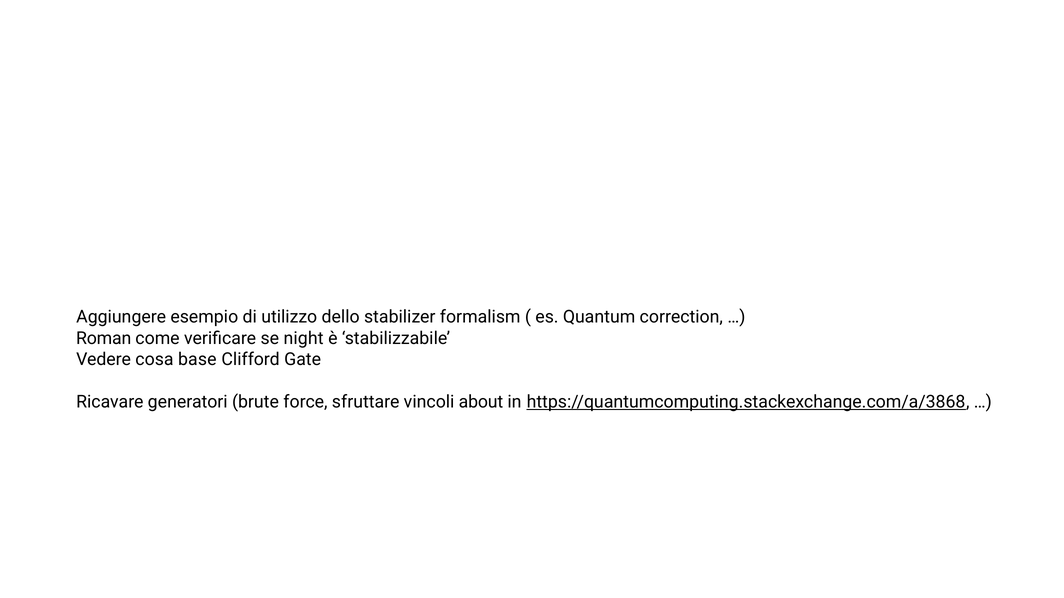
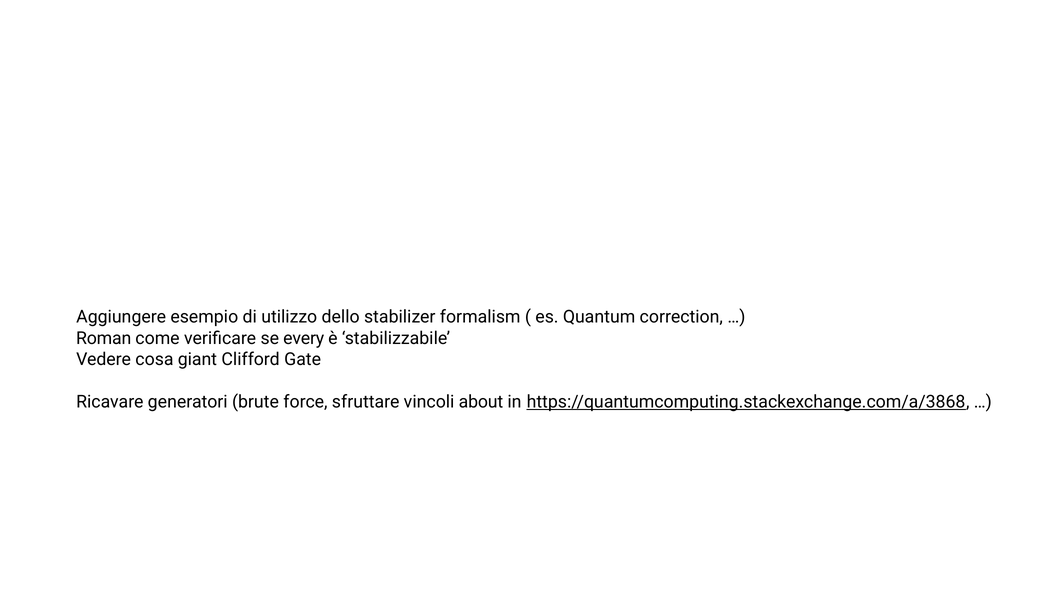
night: night -> every
base: base -> giant
